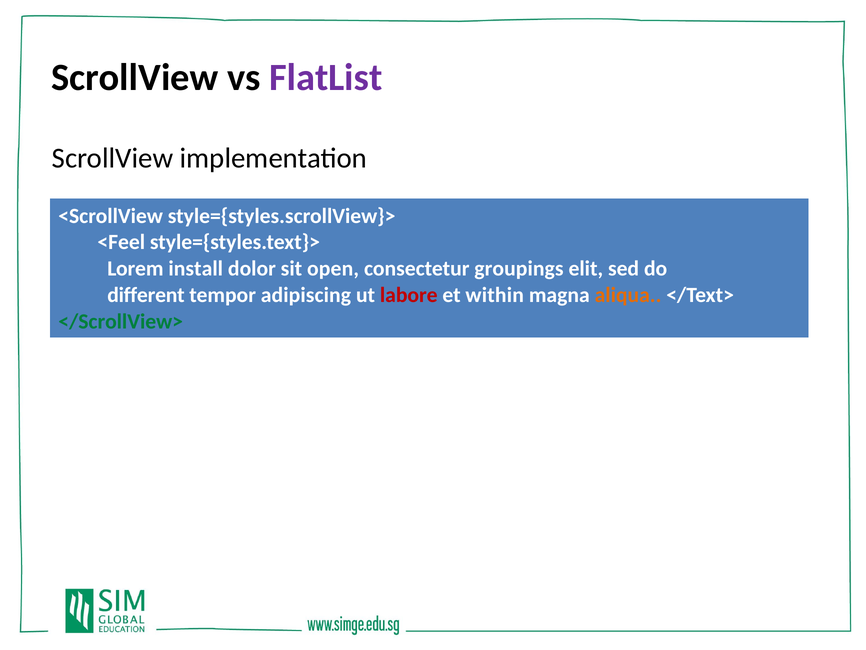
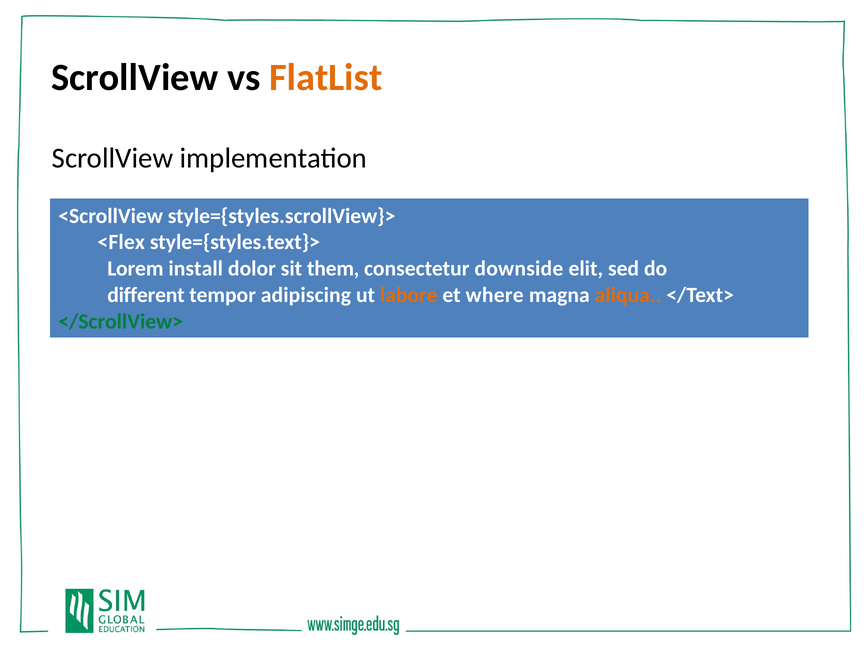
FlatList colour: purple -> orange
<Feel: <Feel -> <Flex
open: open -> them
groupings: groupings -> downside
labore colour: red -> orange
within: within -> where
